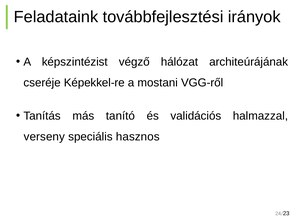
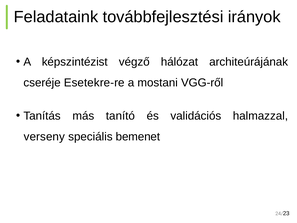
Képekkel-re: Képekkel-re -> Esetekre-re
hasznos: hasznos -> bemenet
